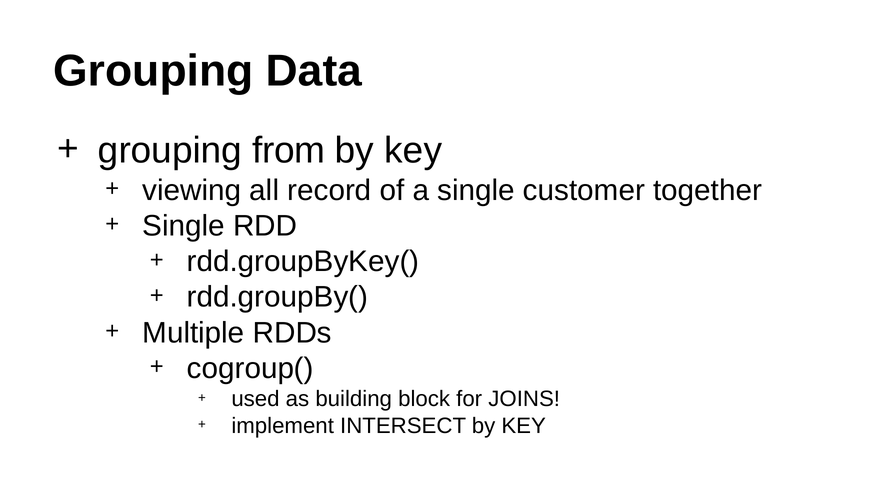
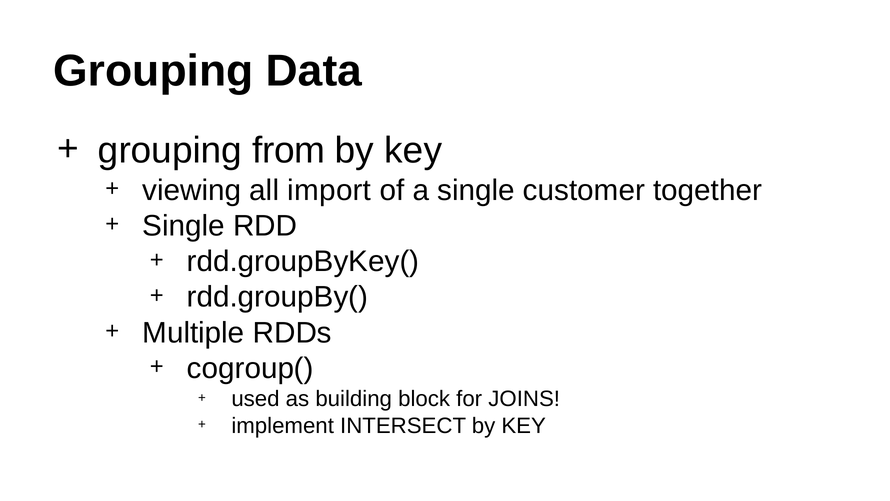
record: record -> import
